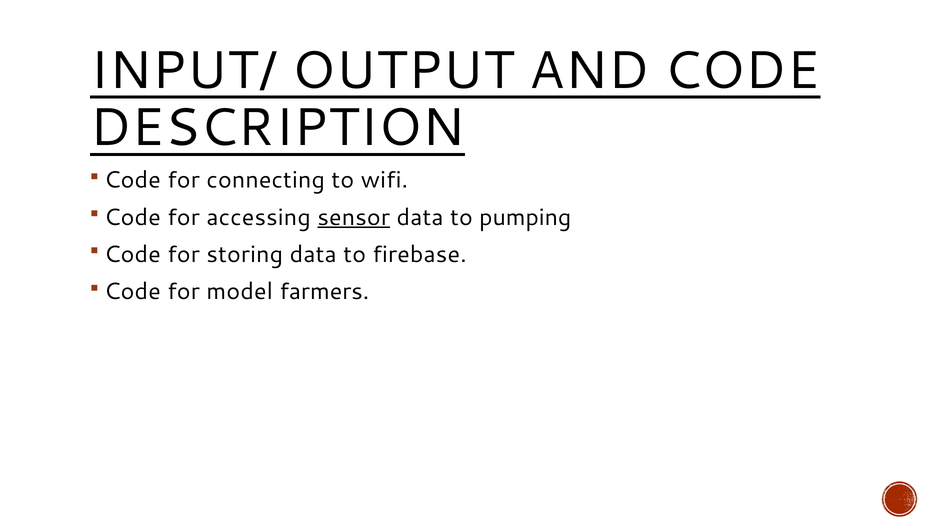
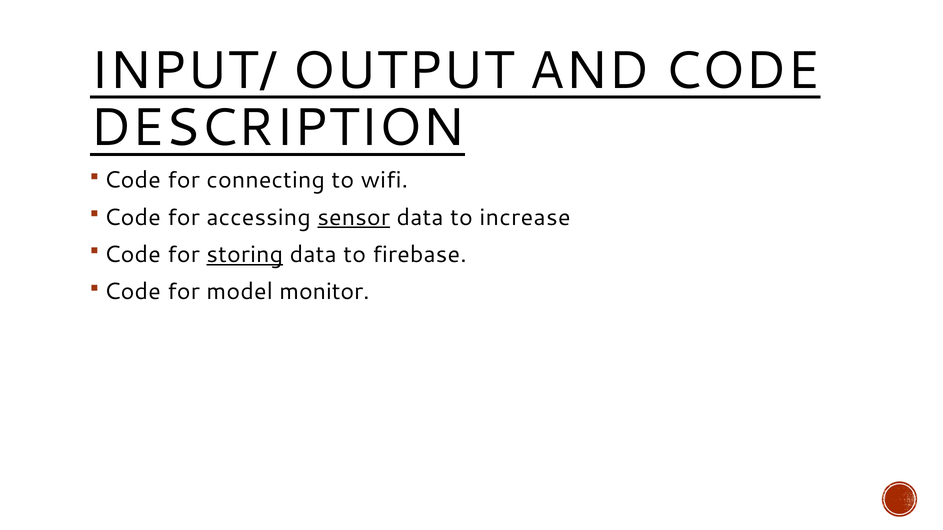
pumping: pumping -> increase
storing underline: none -> present
farmers: farmers -> monitor
